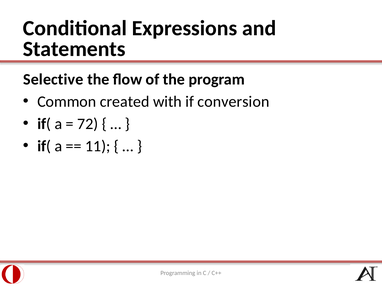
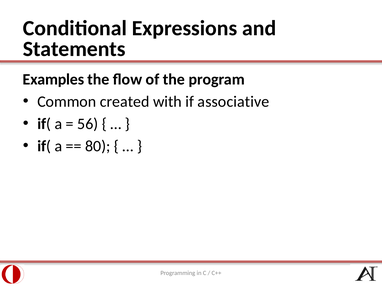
Selective: Selective -> Examples
conversion: conversion -> associative
72: 72 -> 56
11: 11 -> 80
